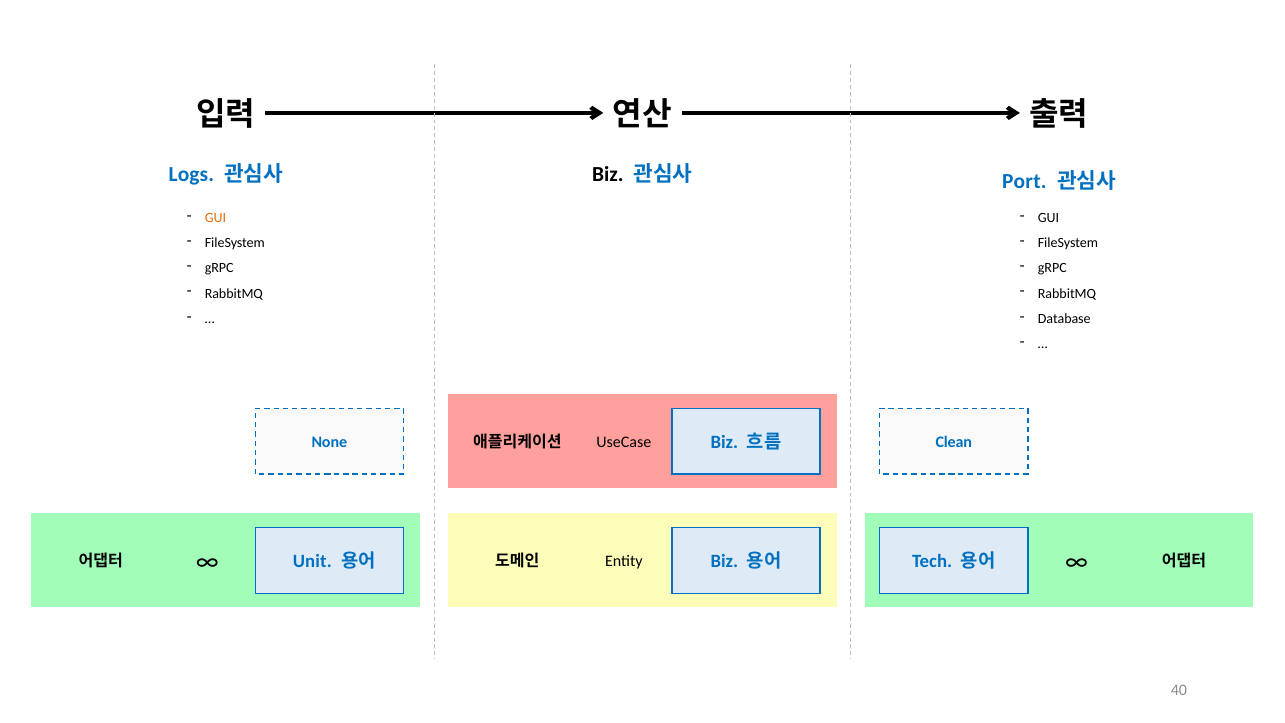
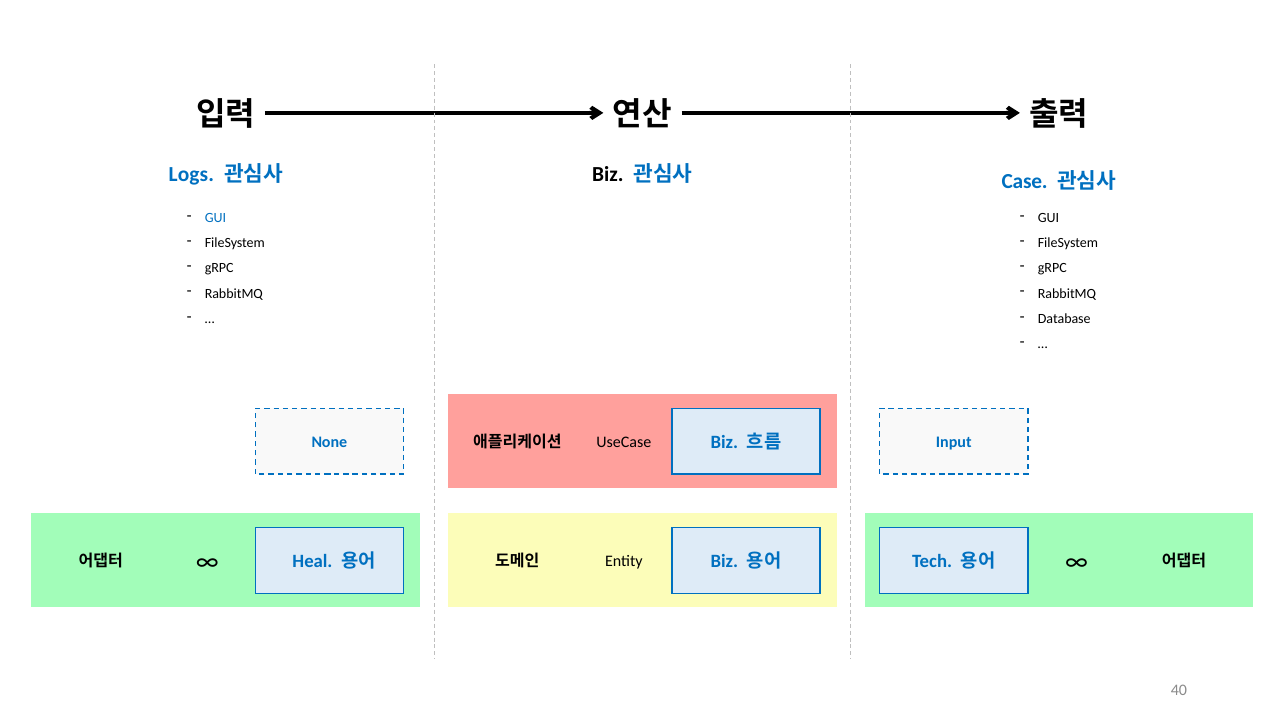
Port: Port -> Case
GUI at (215, 218) colour: orange -> blue
Clean: Clean -> Input
Unit: Unit -> Heal
